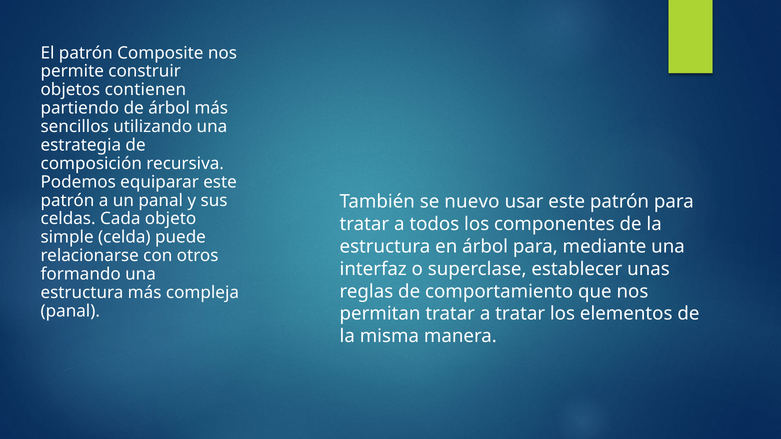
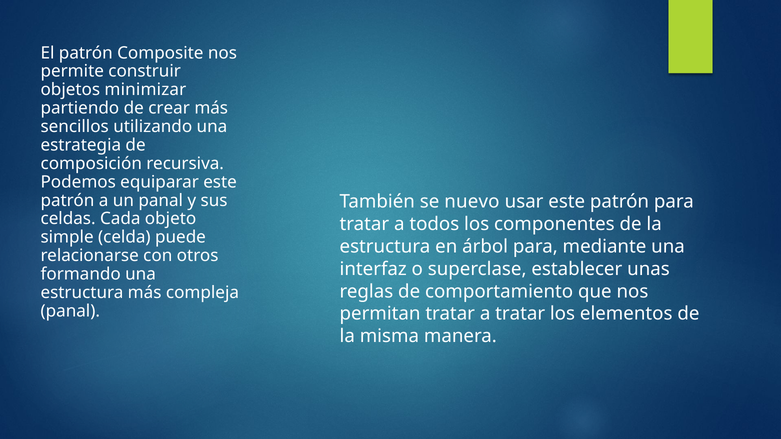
contienen: contienen -> minimizar
de árbol: árbol -> crear
